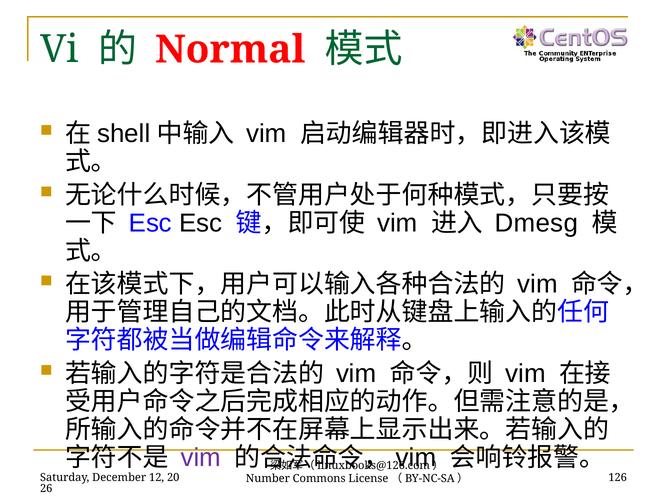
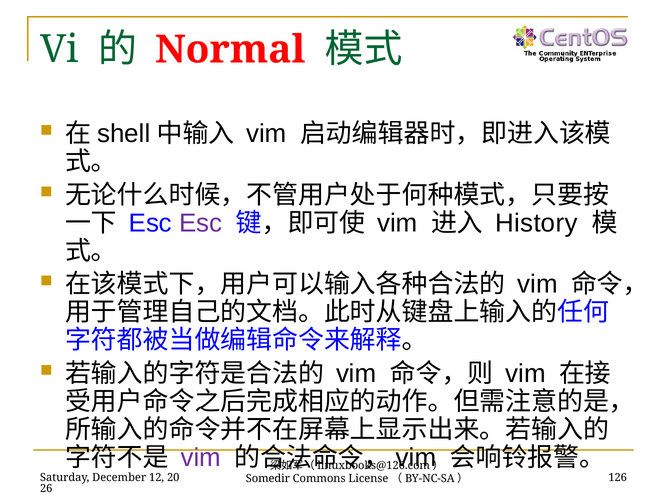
Esc at (201, 223) colour: black -> purple
Dmesg: Dmesg -> History
Number: Number -> Somedir
